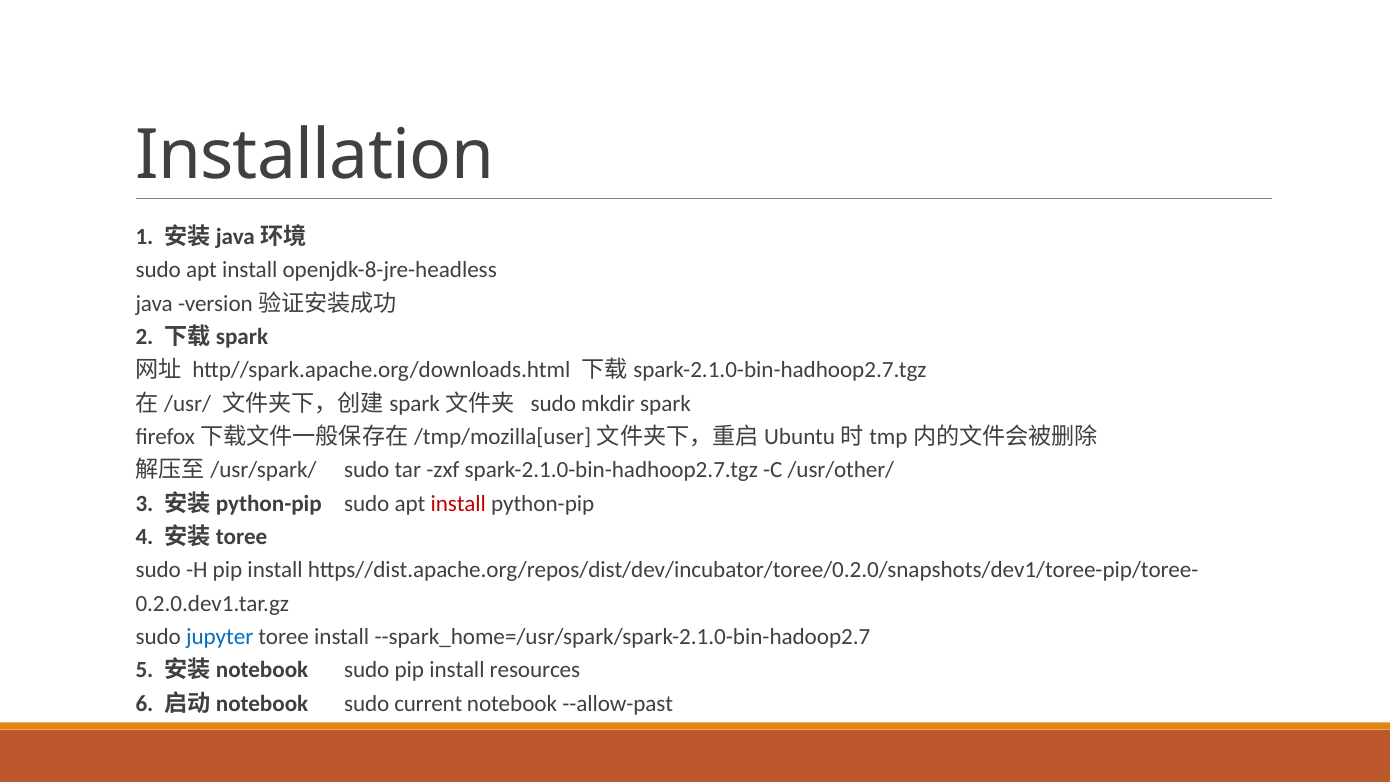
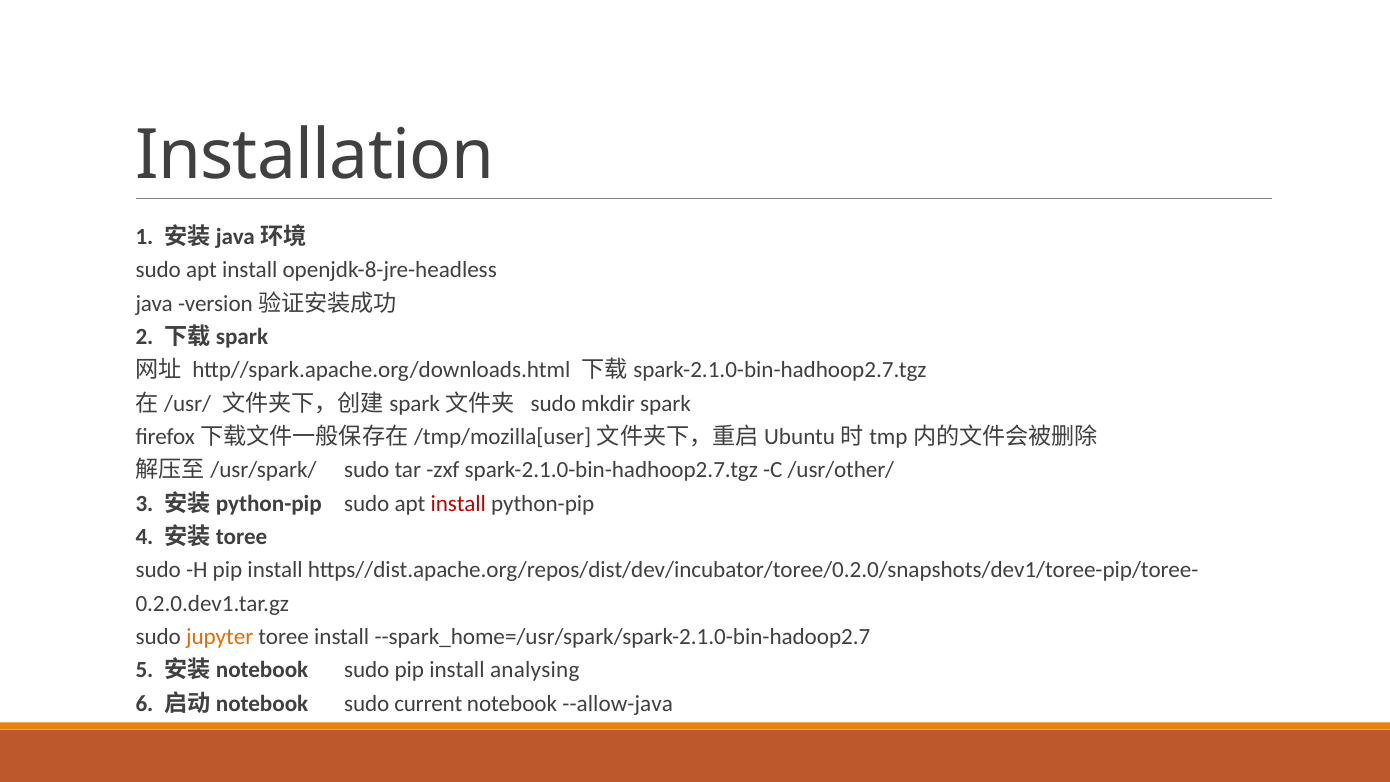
jupyter colour: blue -> orange
resources: resources -> analysing
--allow-past: --allow-past -> --allow-java
